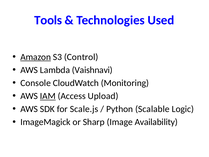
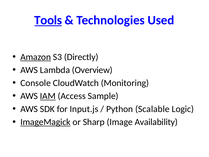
Tools underline: none -> present
Control: Control -> Directly
Vaishnavi: Vaishnavi -> Overview
Upload: Upload -> Sample
Scale.js: Scale.js -> Input.js
ImageMagick underline: none -> present
